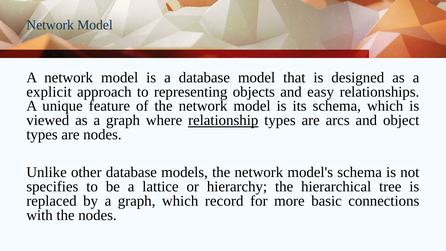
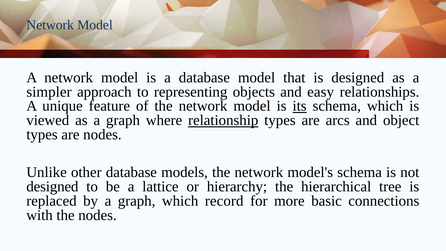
explicit: explicit -> simpler
its underline: none -> present
specifies at (52, 186): specifies -> designed
